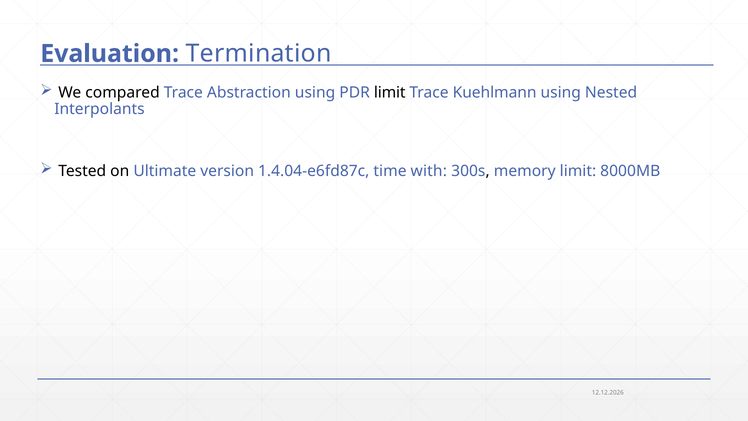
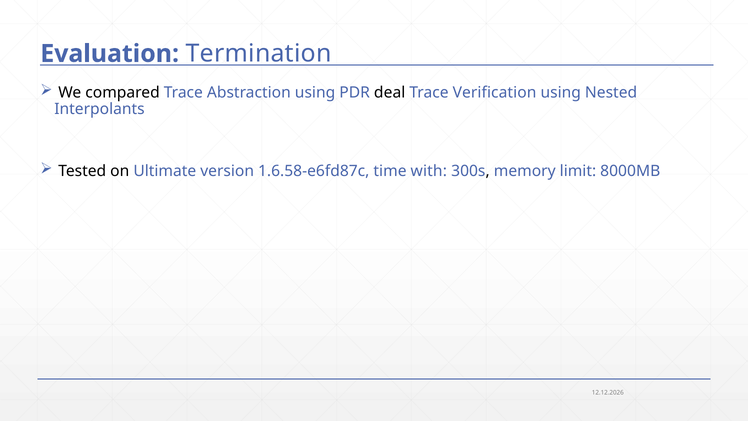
PDR limit: limit -> deal
Kuehlmann: Kuehlmann -> Verification
1.4.04-e6fd87c: 1.4.04-e6fd87c -> 1.6.58-e6fd87c
